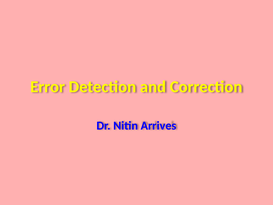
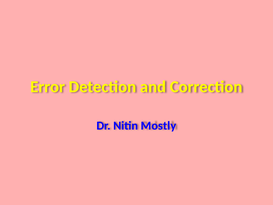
Arrives: Arrives -> Mostly
